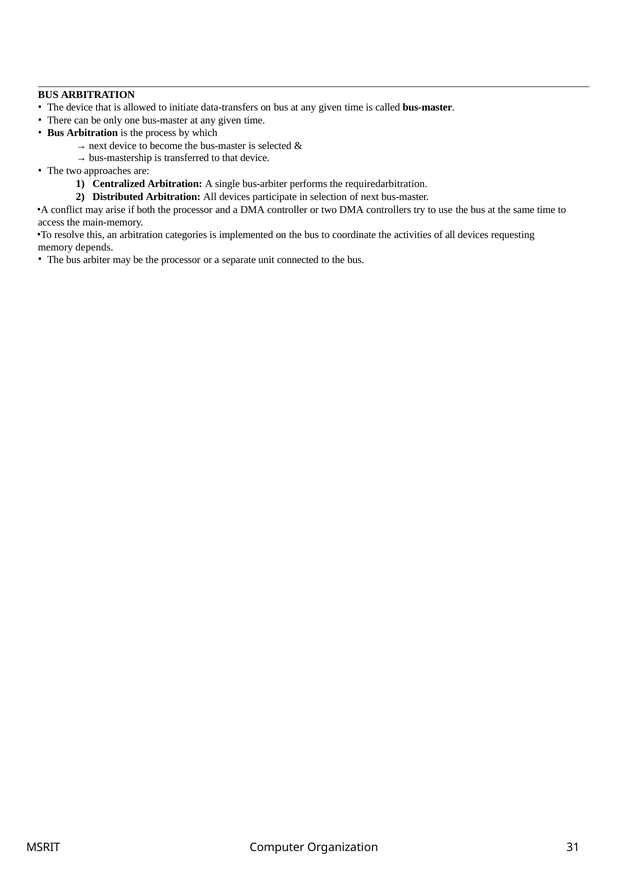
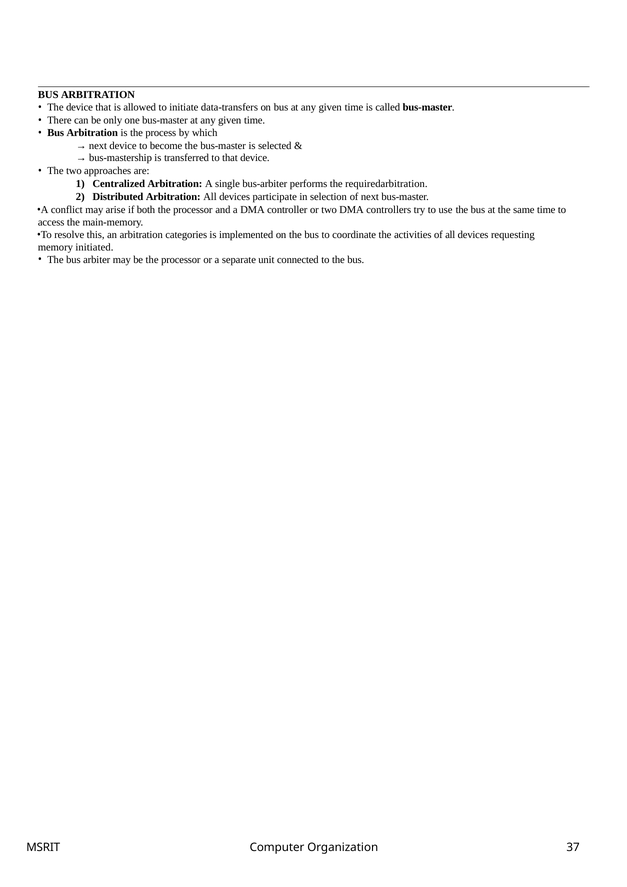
depends: depends -> initiated
31: 31 -> 37
